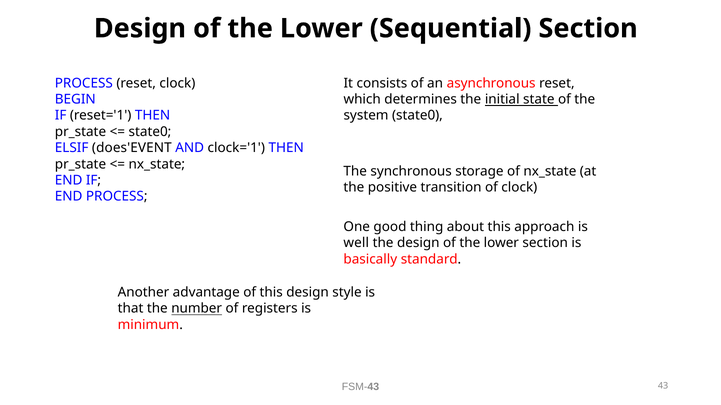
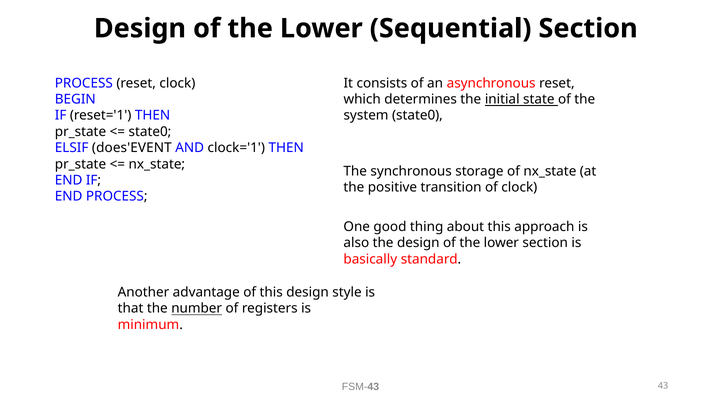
well: well -> also
